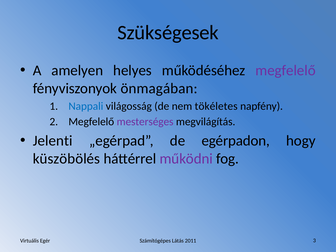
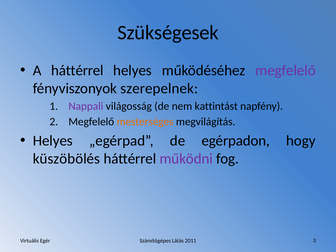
A amelyen: amelyen -> háttérrel
önmagában: önmagában -> szerepelnek
Nappali colour: blue -> purple
tökéletes: tökéletes -> kattintást
mesterséges colour: purple -> orange
Jelenti at (53, 141): Jelenti -> Helyes
